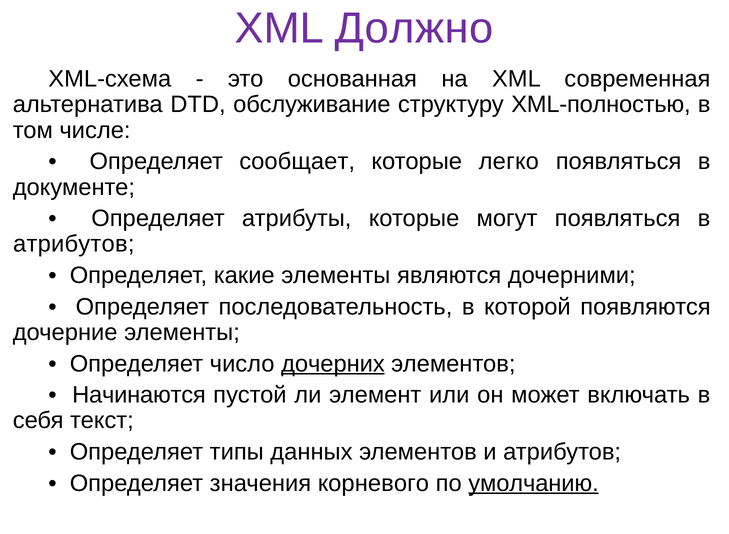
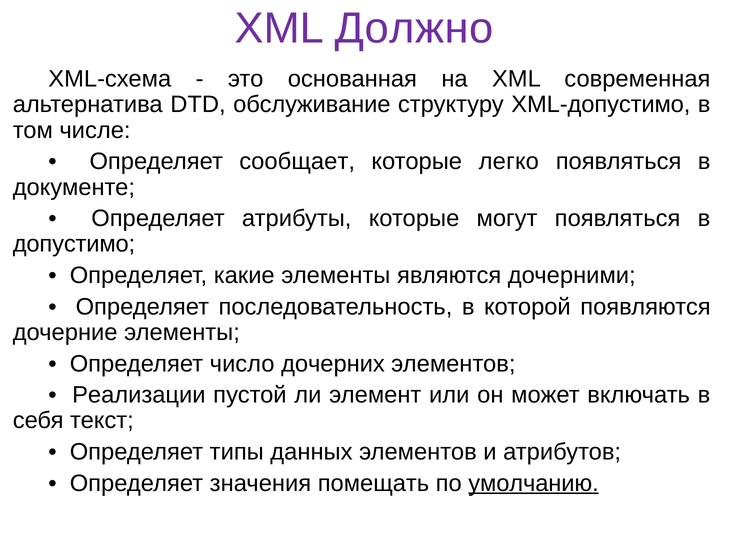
XML-полностью: XML-полностью -> XML-допустимо
атрибутов at (74, 244): атрибутов -> допустимо
дочерних underline: present -> none
Начинаются: Начинаются -> Реализации
корневого: корневого -> помещать
